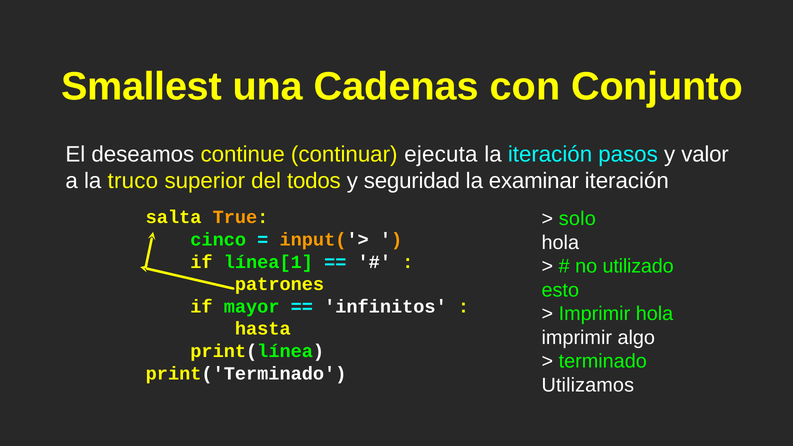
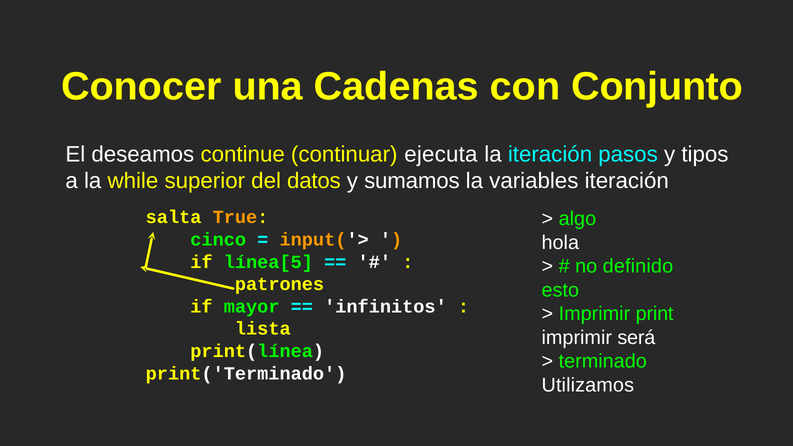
Smallest: Smallest -> Conocer
valor: valor -> tipos
truco: truco -> while
todos: todos -> datos
seguridad: seguridad -> sumamos
examinar: examinar -> variables
solo: solo -> algo
línea[1: línea[1 -> línea[5
utilizado: utilizado -> definido
Imprimir hola: hola -> print
hasta: hasta -> lista
algo: algo -> será
